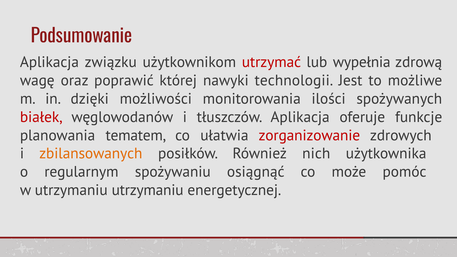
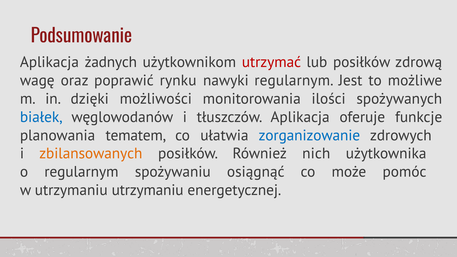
związku: związku -> żadnych
lub wypełnia: wypełnia -> posiłków
której: której -> rynku
nawyki technologii: technologii -> regularnym
białek colour: red -> blue
zorganizowanie colour: red -> blue
